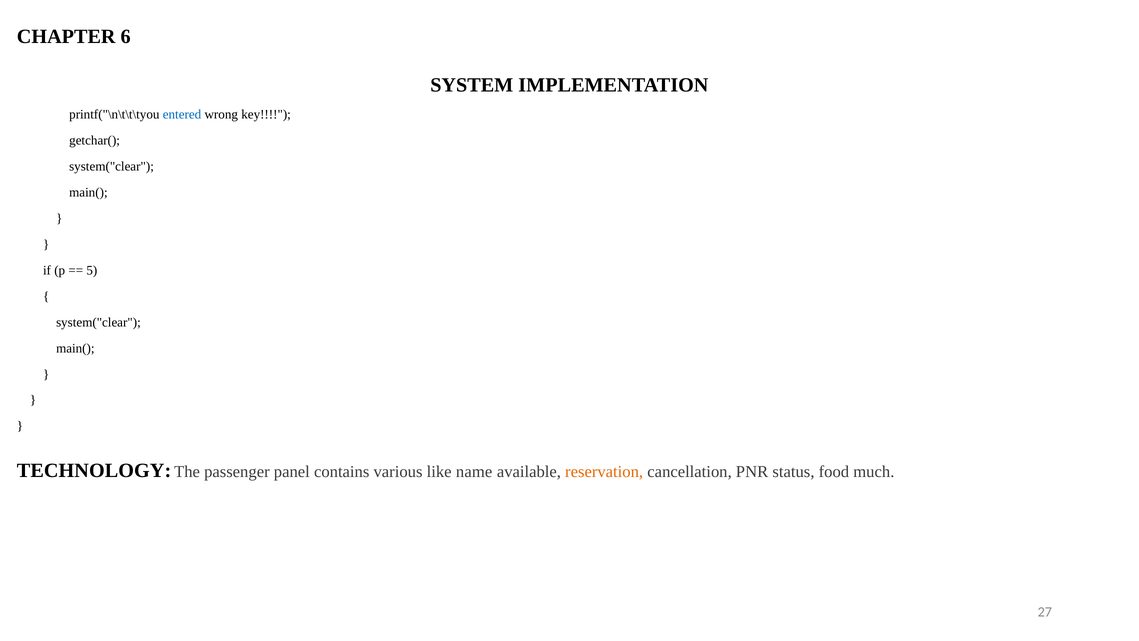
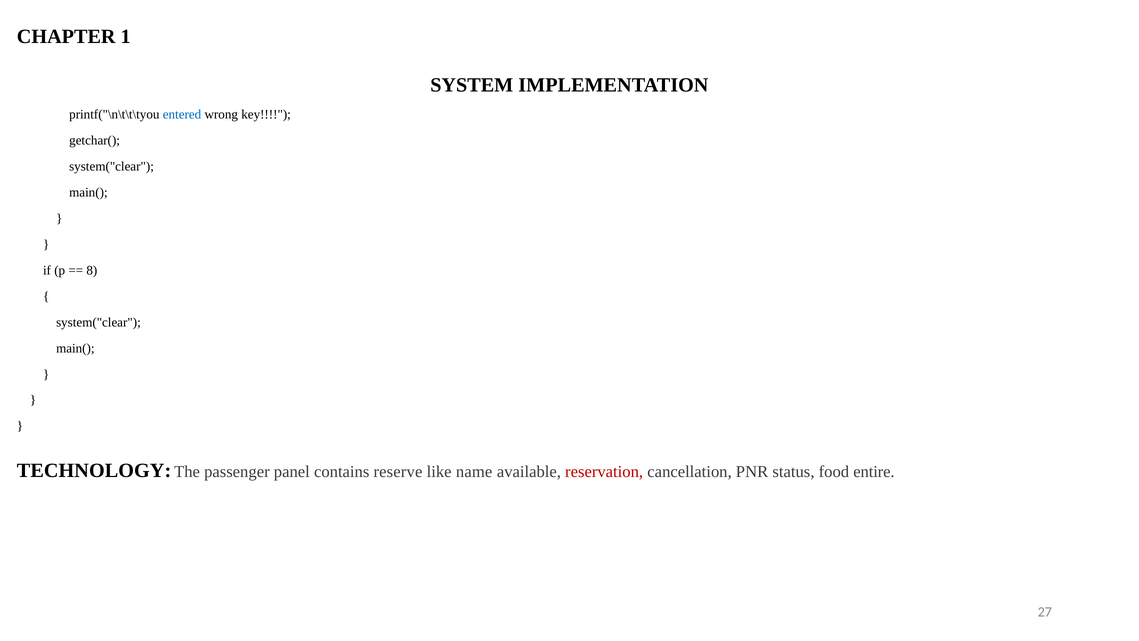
6: 6 -> 1
5: 5 -> 8
various: various -> reserve
reservation colour: orange -> red
much: much -> entire
